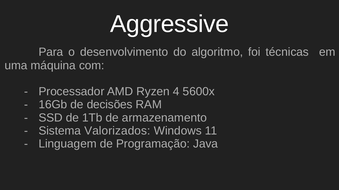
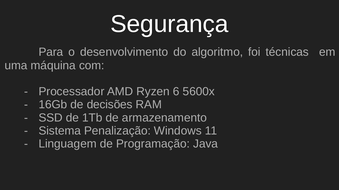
Aggressive: Aggressive -> Segurança
4: 4 -> 6
Valorizados: Valorizados -> Penalização
